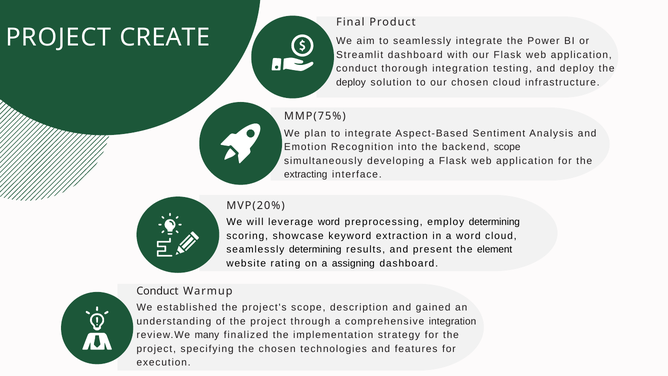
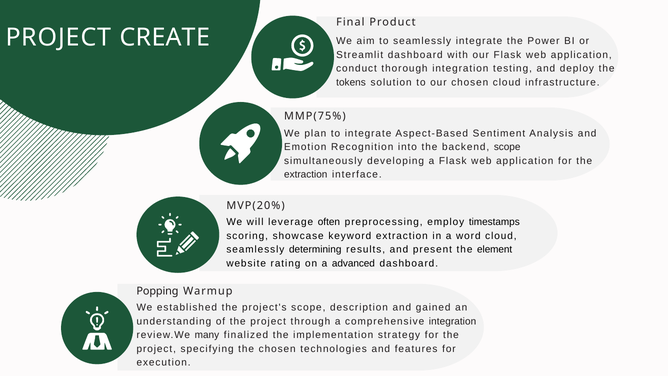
deploy at (351, 82): deploy -> tokens
extracting at (306, 175): extracting -> extraction
leverage word: word -> often
employ determining: determining -> timestamps
assigning: assigning -> advanced
Conduct at (157, 291): Conduct -> Popping
